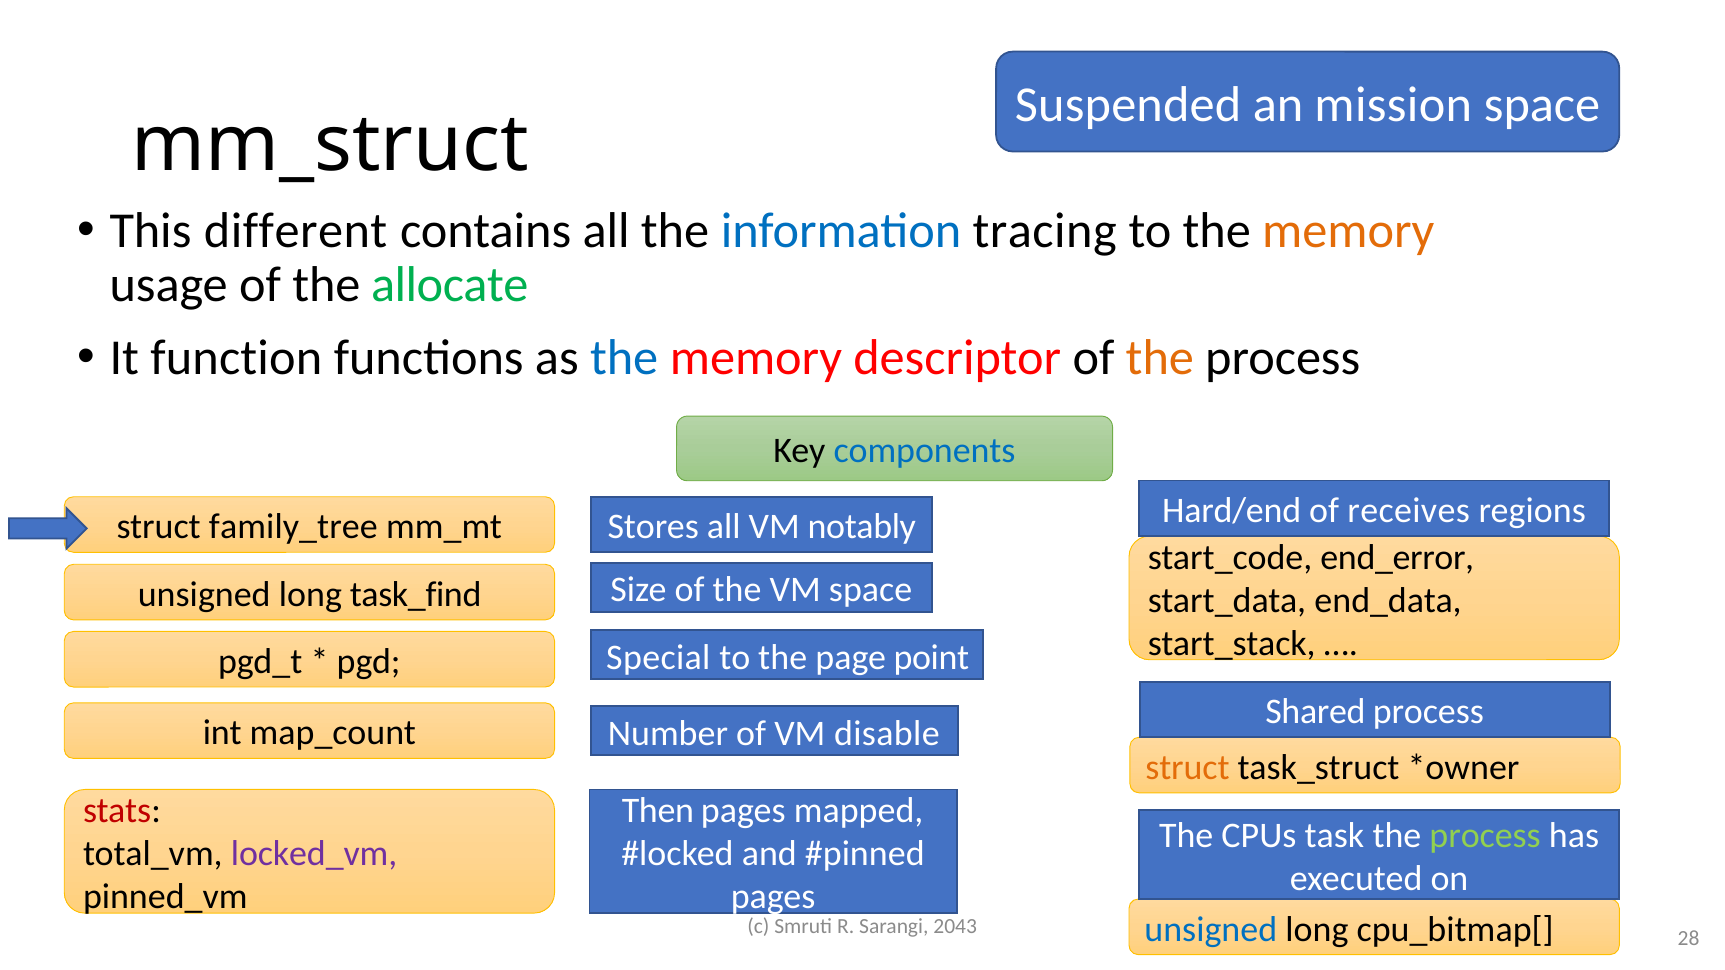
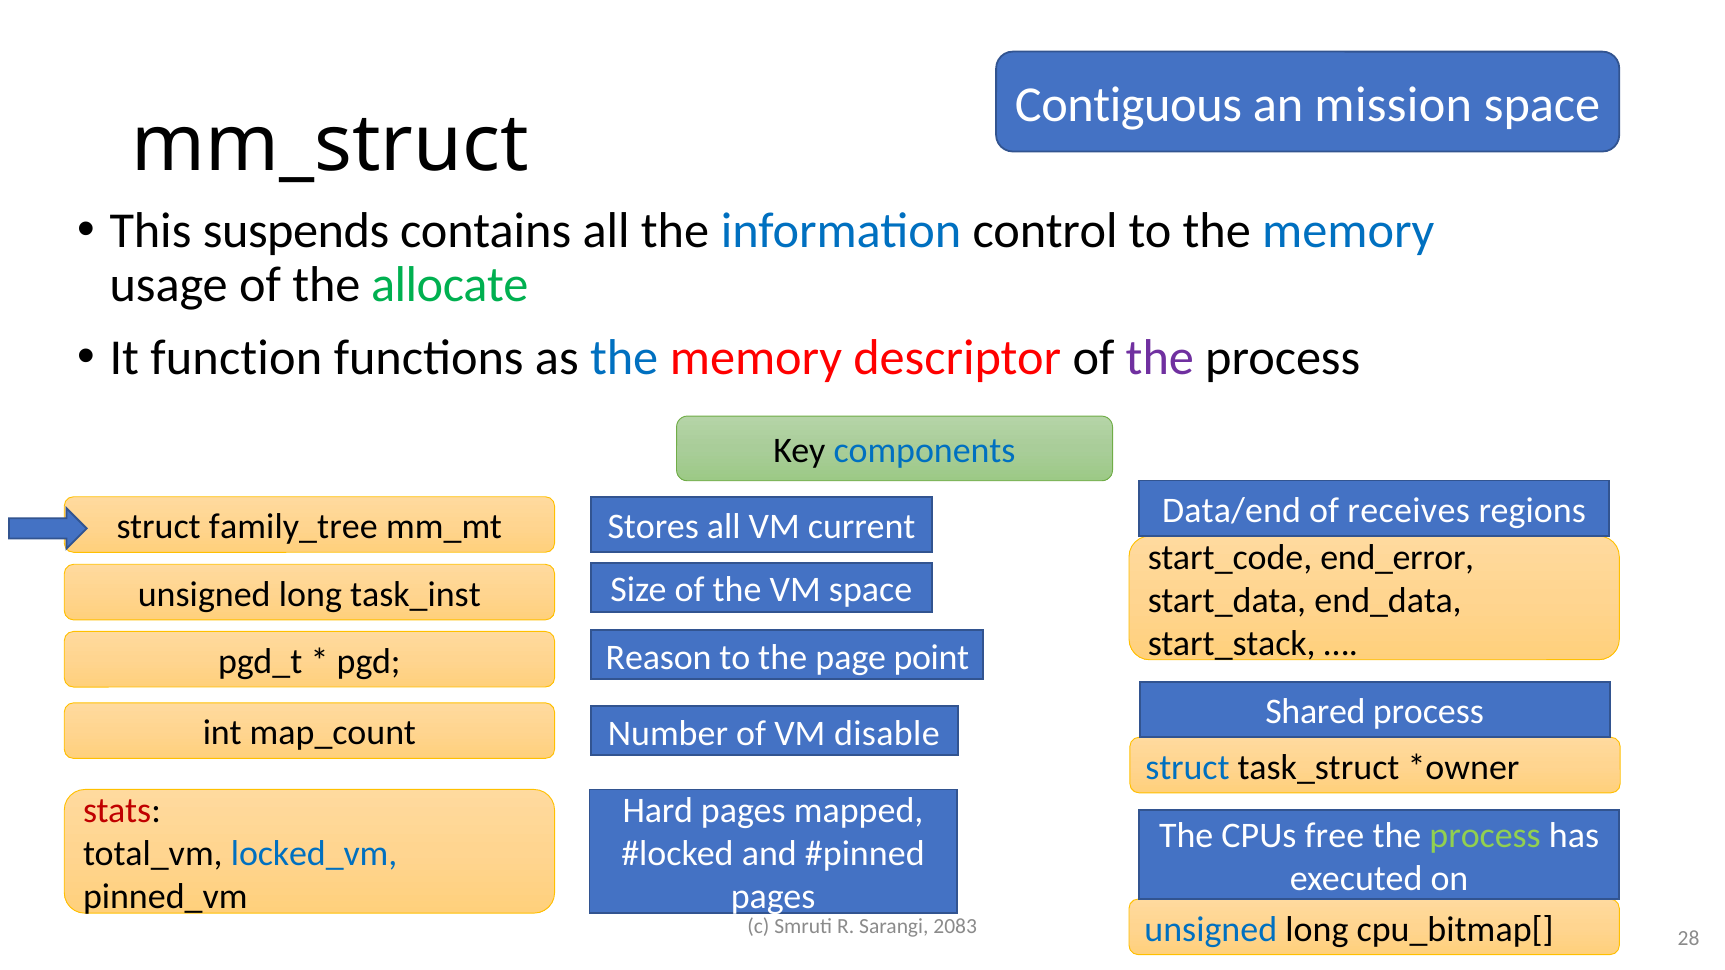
Suspended: Suspended -> Contiguous
different: different -> suspends
tracing: tracing -> control
memory at (1348, 231) colour: orange -> blue
the at (1160, 358) colour: orange -> purple
Hard/end: Hard/end -> Data/end
notably: notably -> current
task_find: task_find -> task_inst
Special: Special -> Reason
struct at (1187, 768) colour: orange -> blue
Then: Then -> Hard
task: task -> free
locked_vm colour: purple -> blue
2043: 2043 -> 2083
